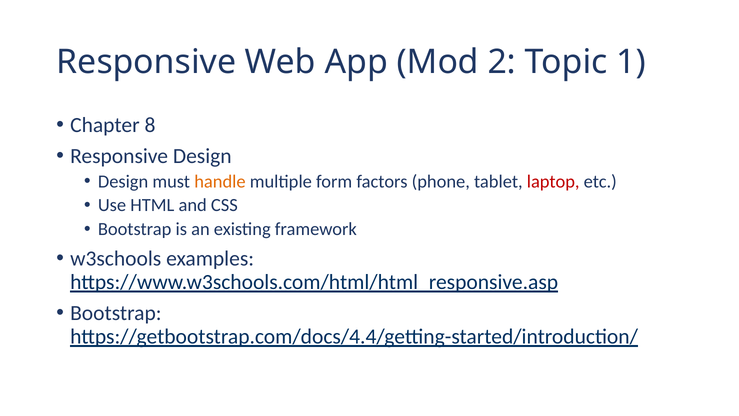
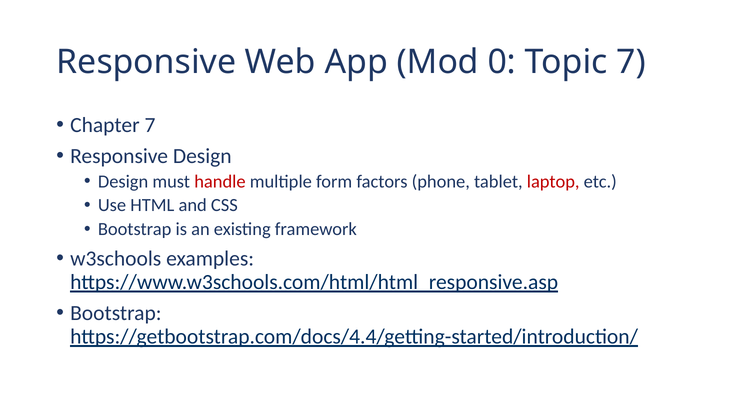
2: 2 -> 0
Topic 1: 1 -> 7
Chapter 8: 8 -> 7
handle colour: orange -> red
